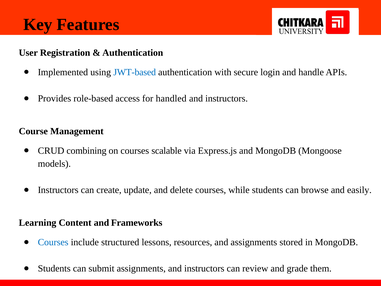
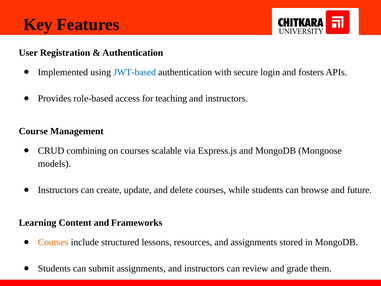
handle: handle -> fosters
handled: handled -> teaching
easily: easily -> future
Courses at (53, 242) colour: blue -> orange
